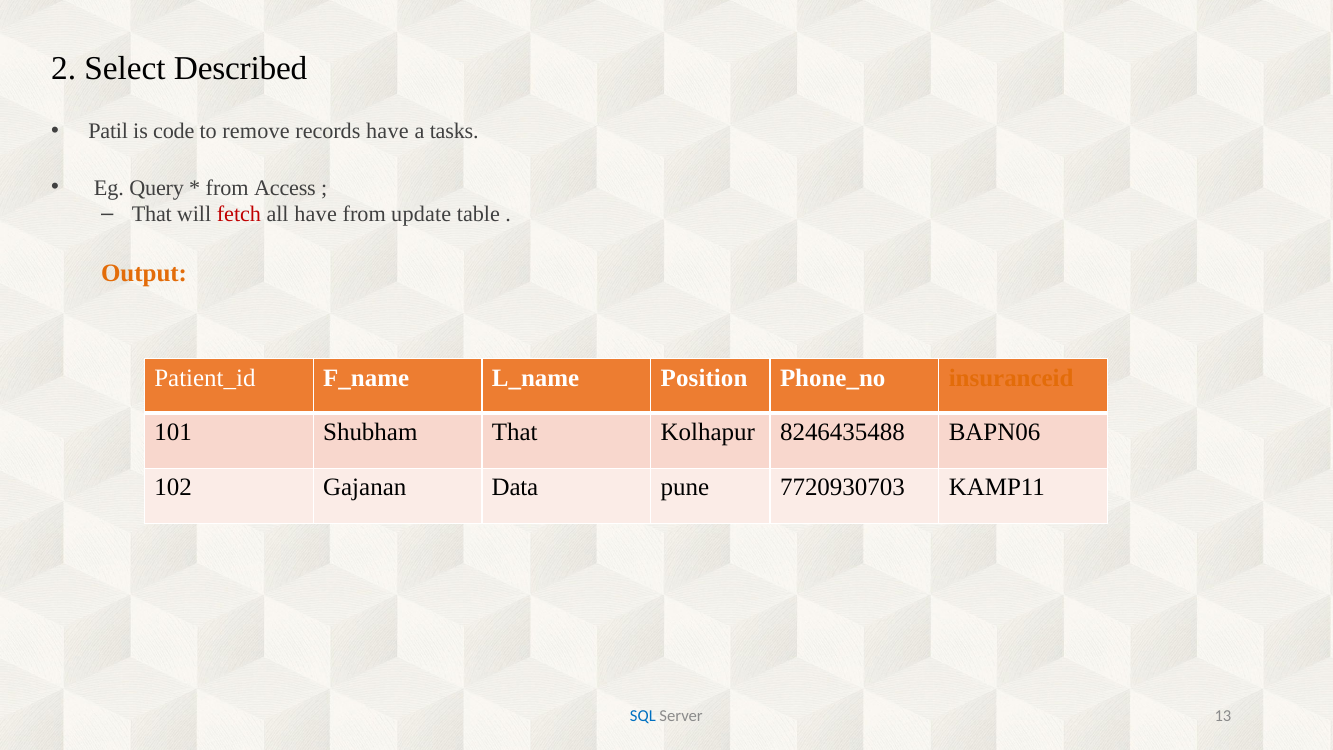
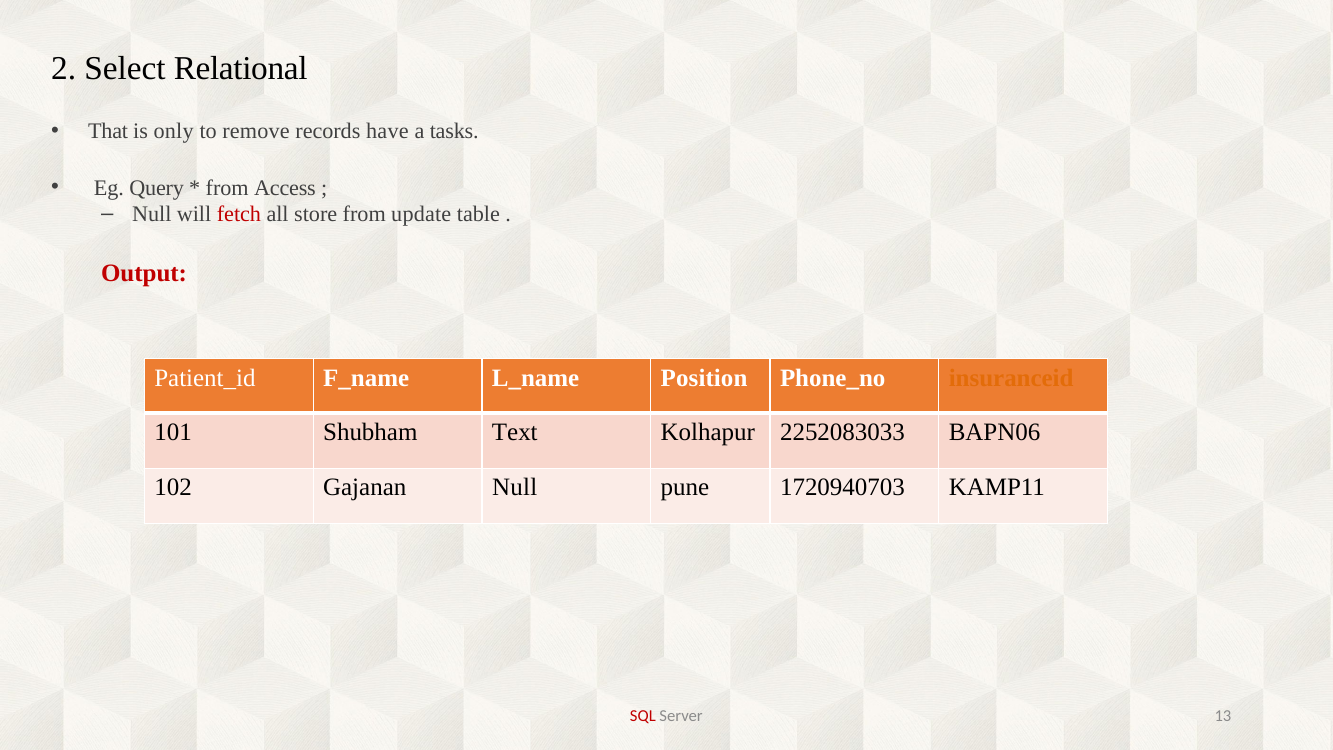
Described: Described -> Relational
Patil: Patil -> That
code: code -> only
That at (152, 214): That -> Null
all have: have -> store
Output colour: orange -> red
Shubham That: That -> Text
8246435488: 8246435488 -> 2252083033
Gajanan Data: Data -> Null
7720930703: 7720930703 -> 1720940703
SQL colour: blue -> red
